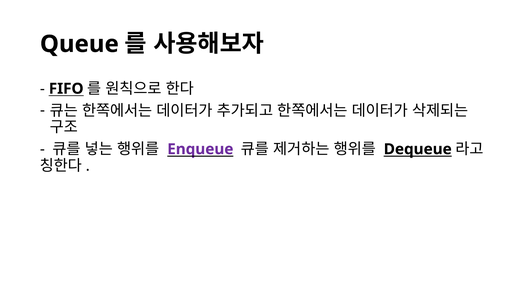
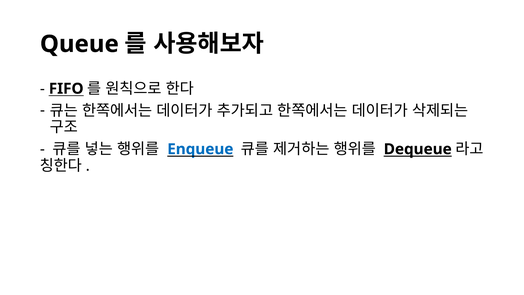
Enqueue colour: purple -> blue
